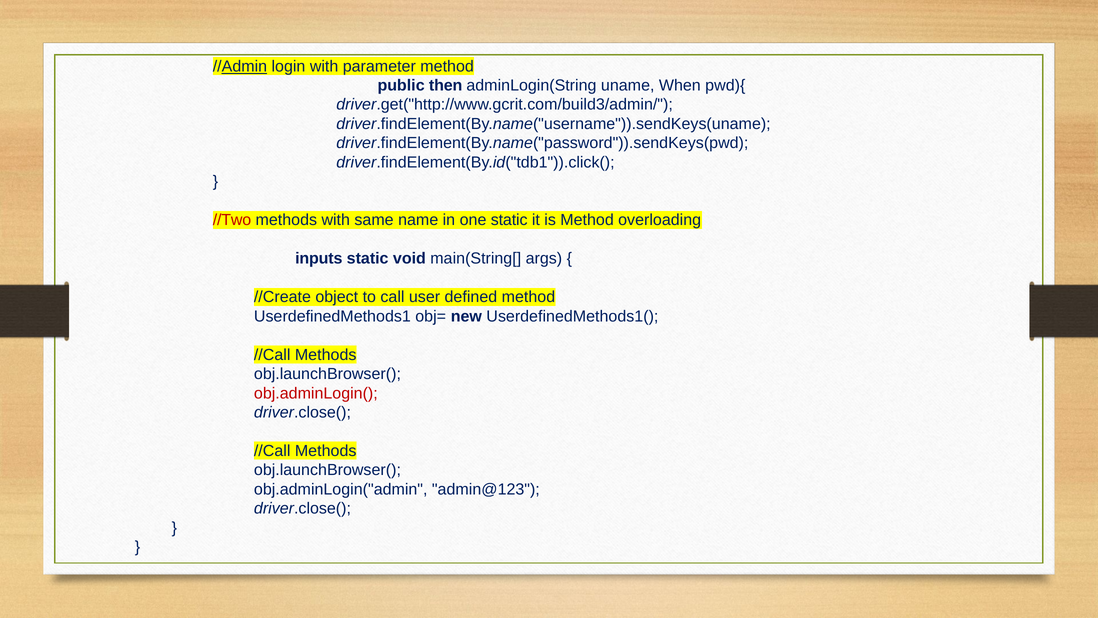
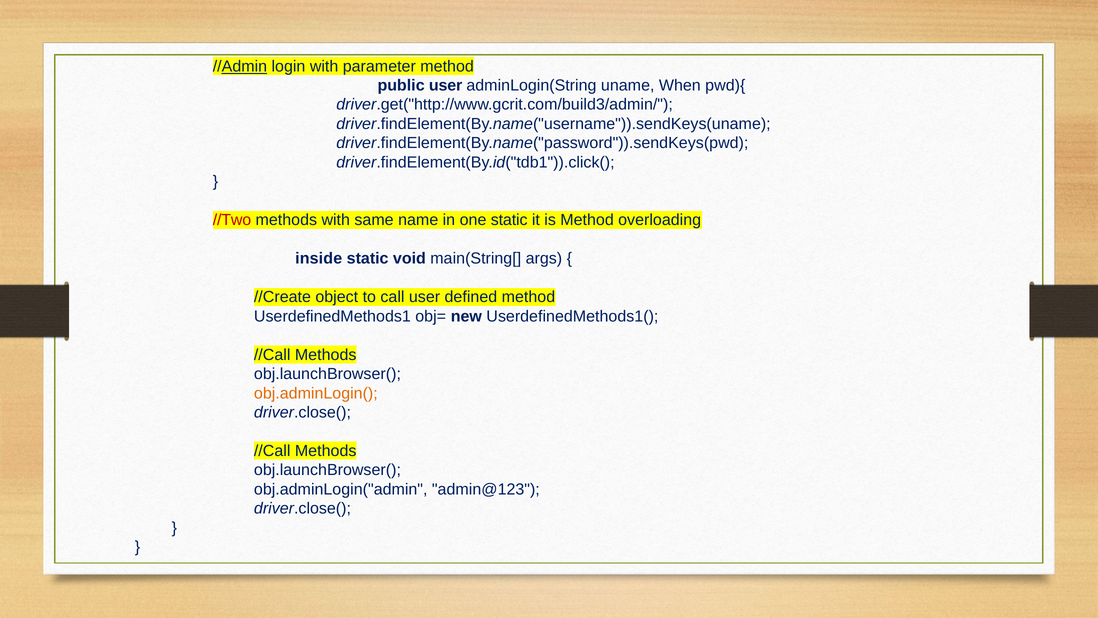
public then: then -> user
inputs: inputs -> inside
obj.adminLogin( colour: red -> orange
